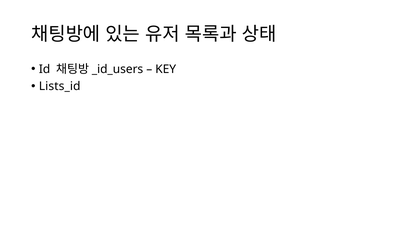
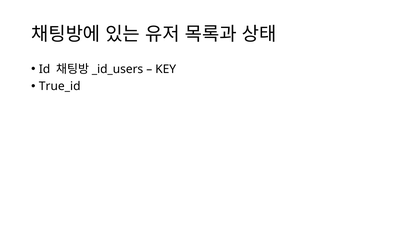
Lists_id: Lists_id -> True_id
